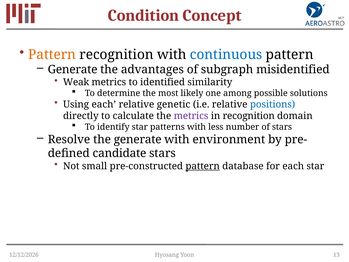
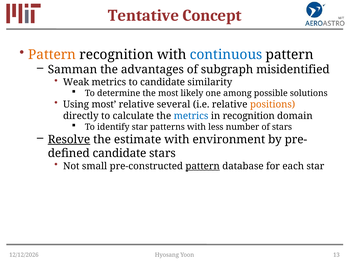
Condition: Condition -> Tentative
Generate at (73, 69): Generate -> Samman
to identified: identified -> candidate
Using each: each -> most
genetic: genetic -> several
positions colour: blue -> orange
metrics at (191, 116) colour: purple -> blue
Resolve underline: none -> present
the generate: generate -> estimate
